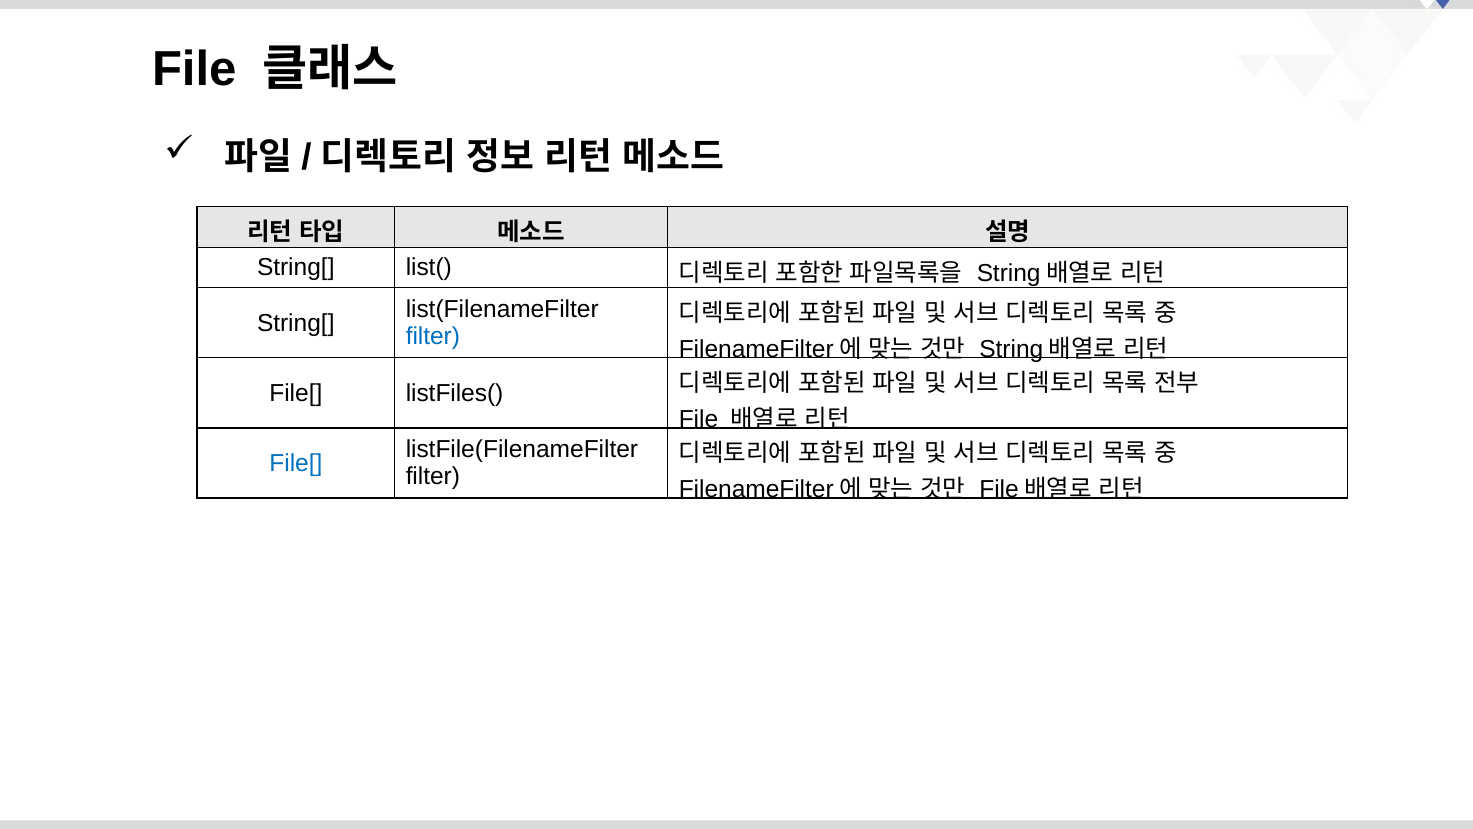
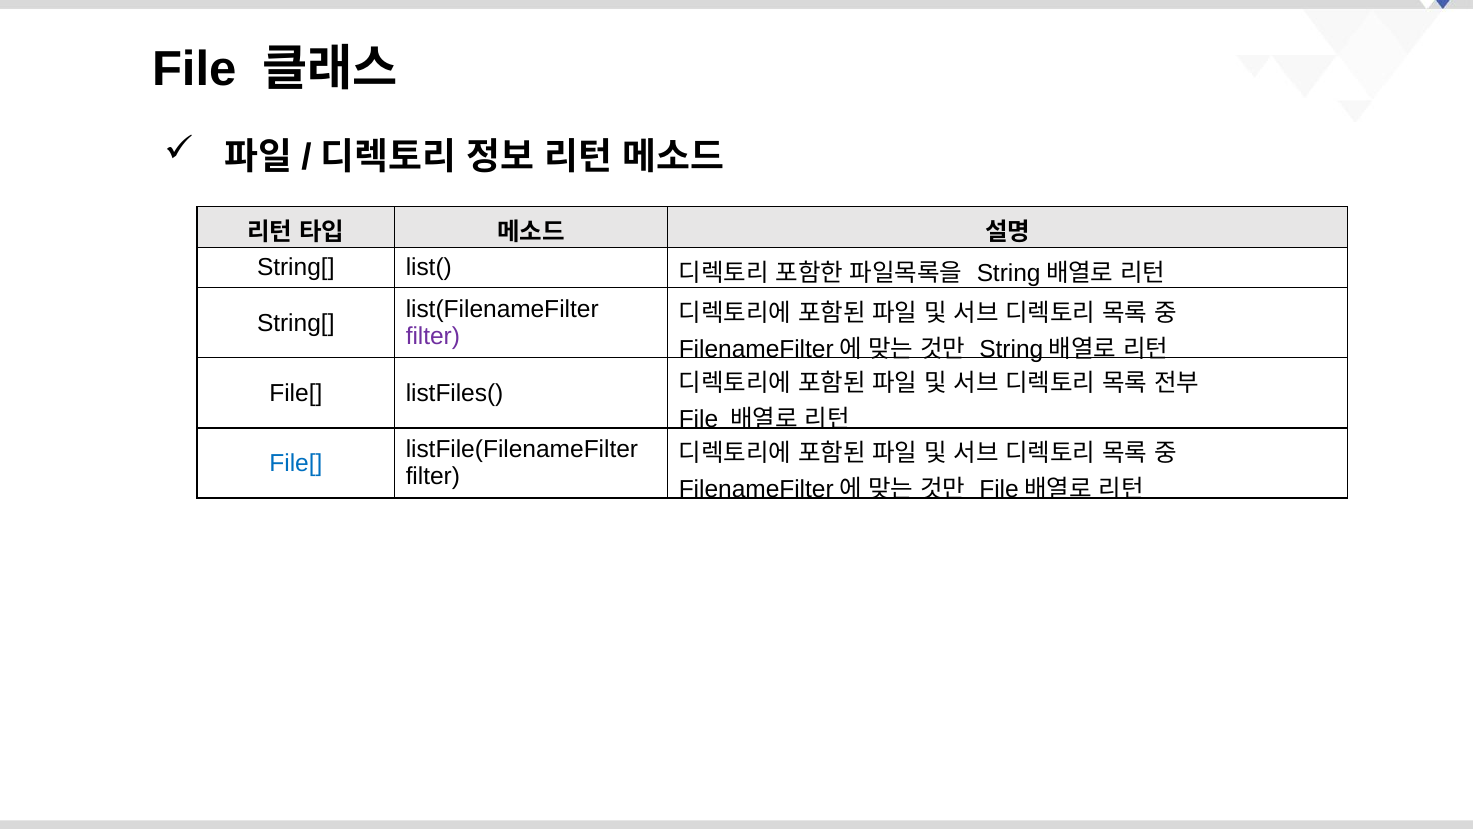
filter at (433, 337) colour: blue -> purple
